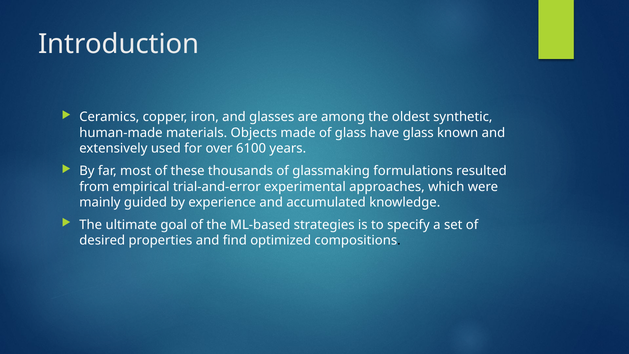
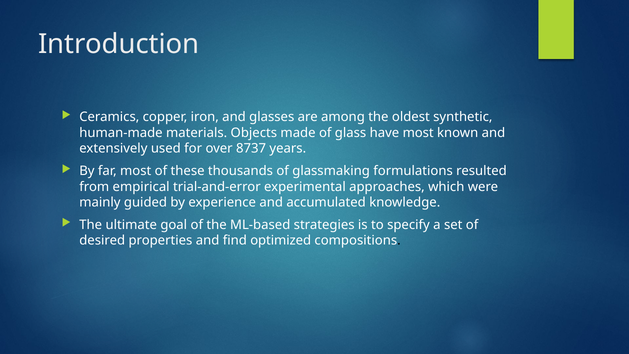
have glass: glass -> most
6100: 6100 -> 8737
